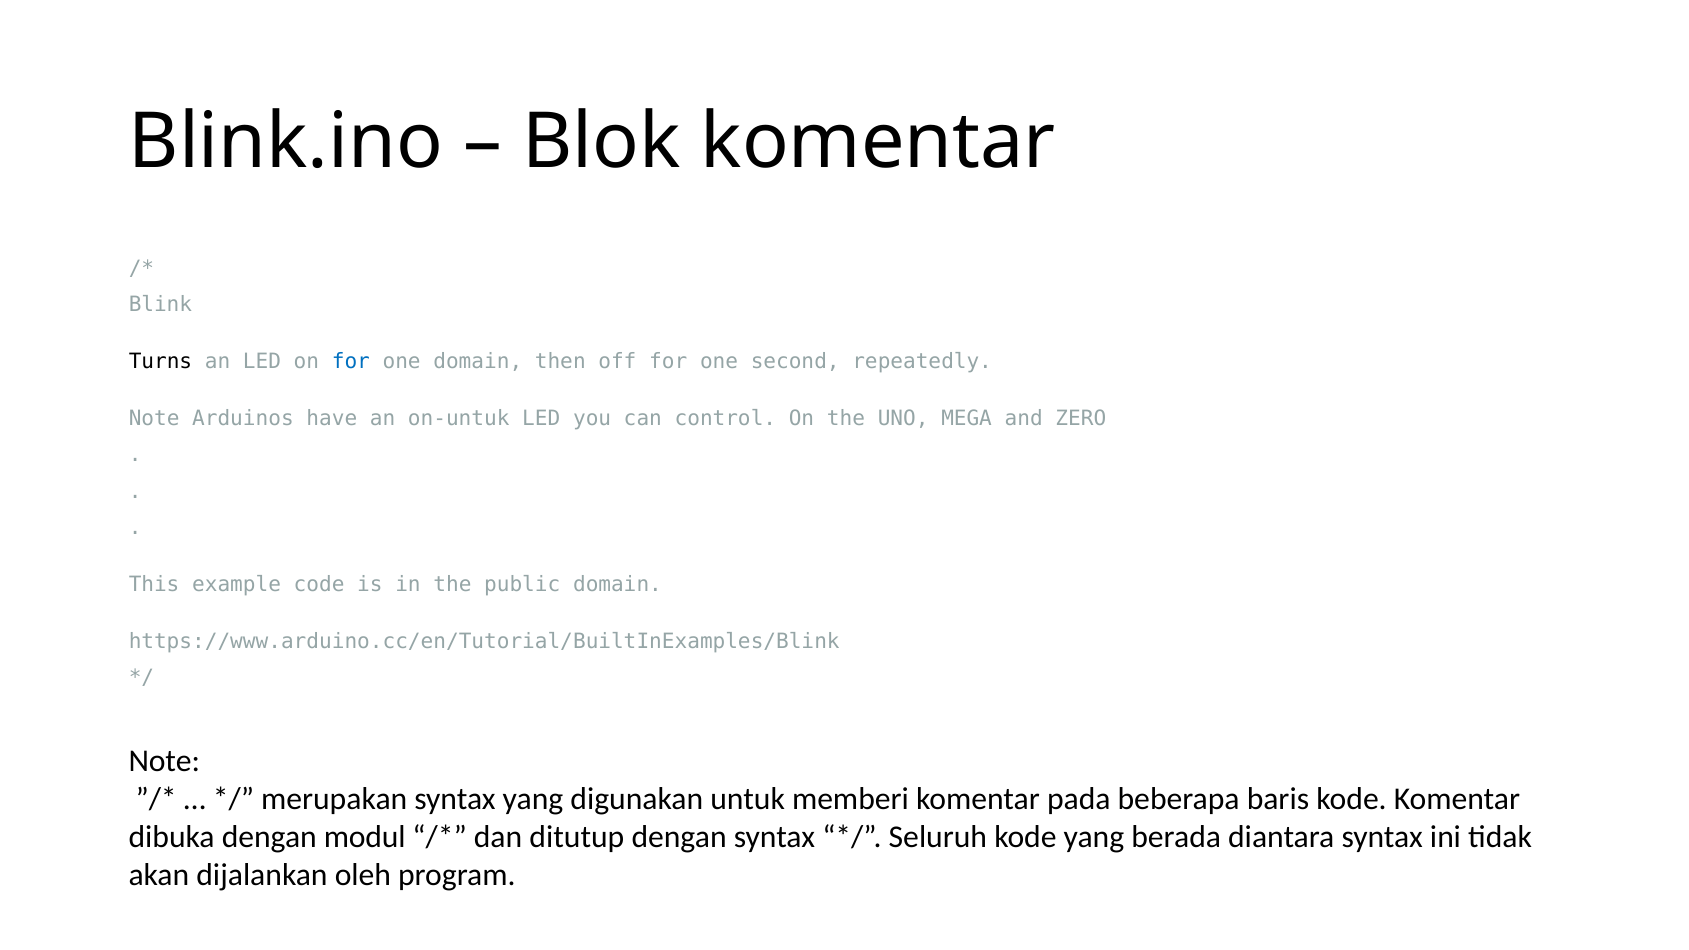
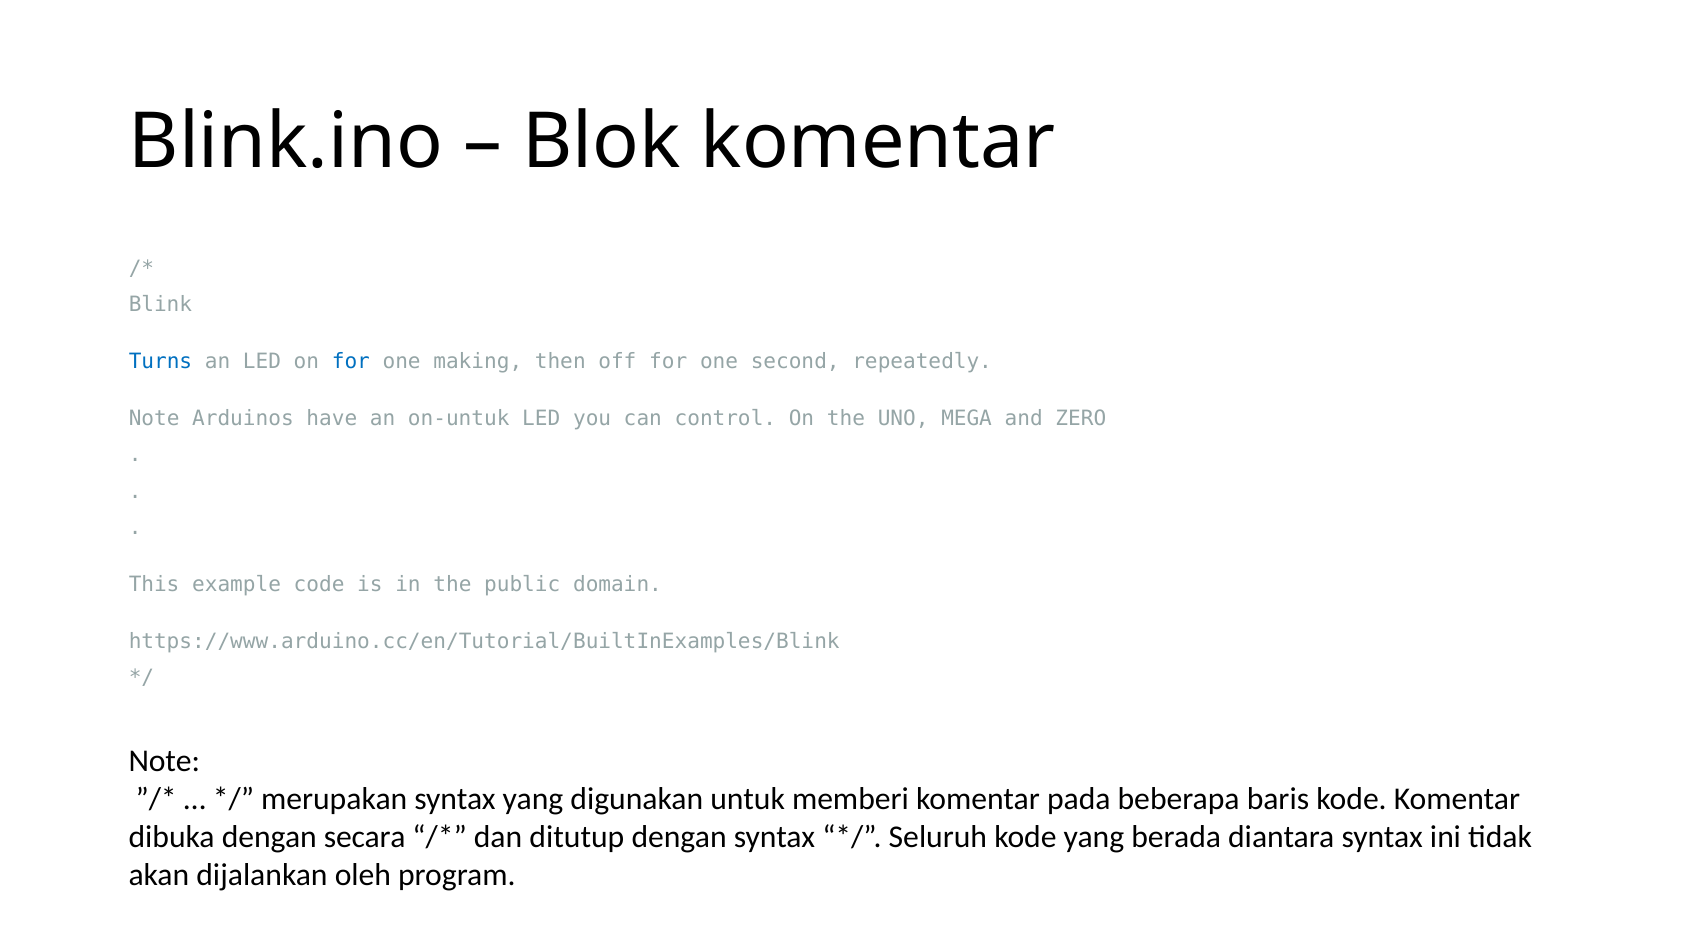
Turns colour: black -> blue
one domain: domain -> making
modul: modul -> secara
